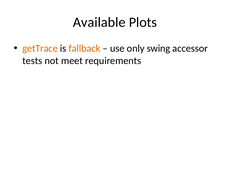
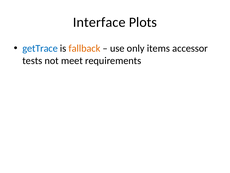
Available: Available -> Interface
getTrace colour: orange -> blue
swing: swing -> items
